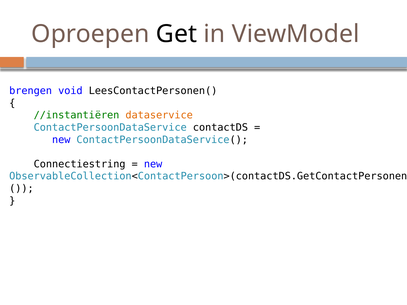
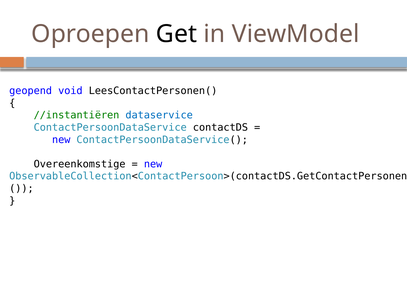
brengen: brengen -> geopend
dataservice colour: orange -> blue
Connectiestring: Connectiestring -> Overeenkomstige
